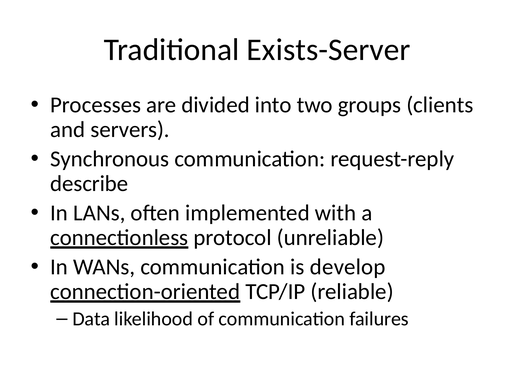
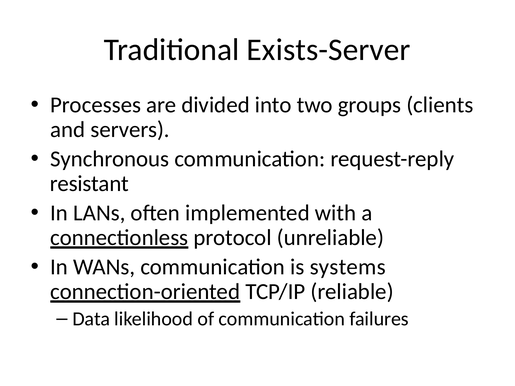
describe: describe -> resistant
develop: develop -> systems
